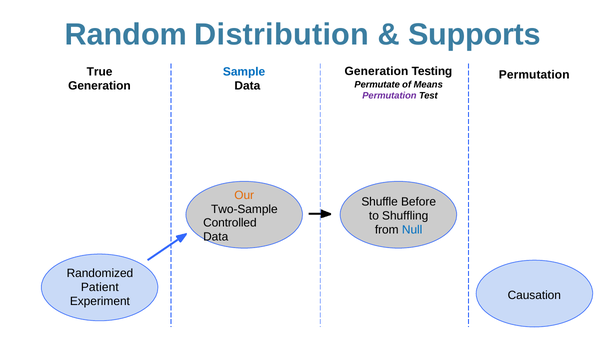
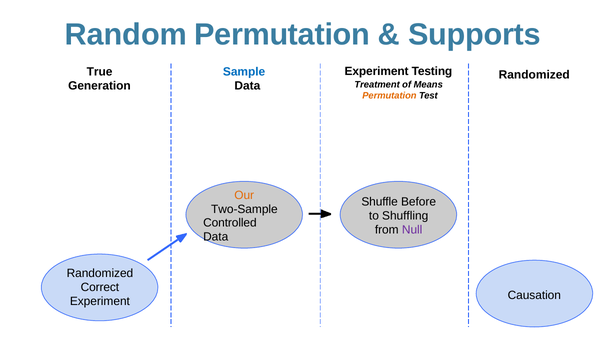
Random Distribution: Distribution -> Permutation
Generation at (376, 71): Generation -> Experiment
Permutation at (534, 75): Permutation -> Randomized
Permutate: Permutate -> Treatment
Permutation at (389, 96) colour: purple -> orange
Null colour: blue -> purple
Patient: Patient -> Correct
